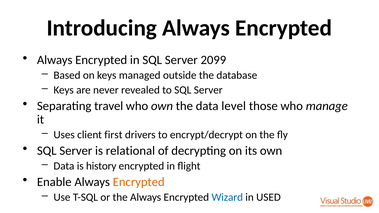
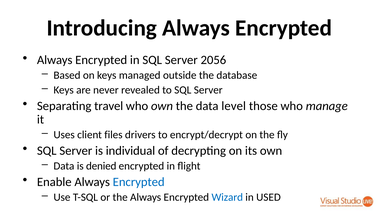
2099: 2099 -> 2056
first: first -> files
relational: relational -> individual
history: history -> denied
Encrypted at (139, 182) colour: orange -> blue
